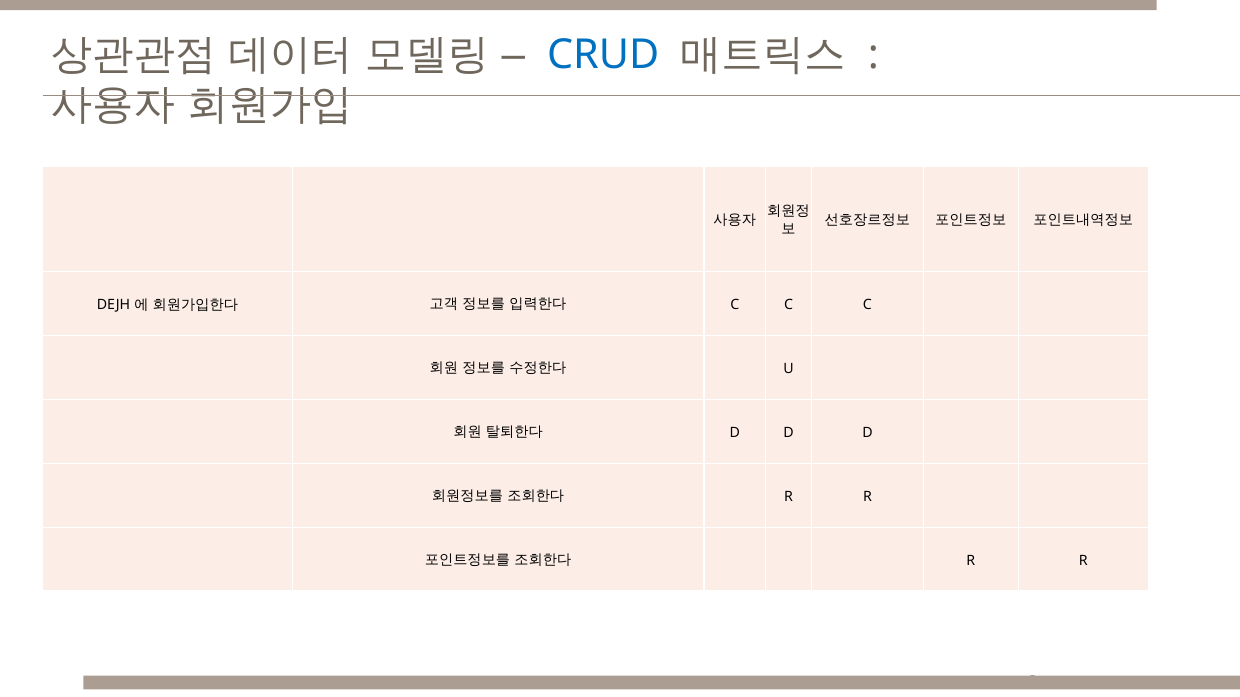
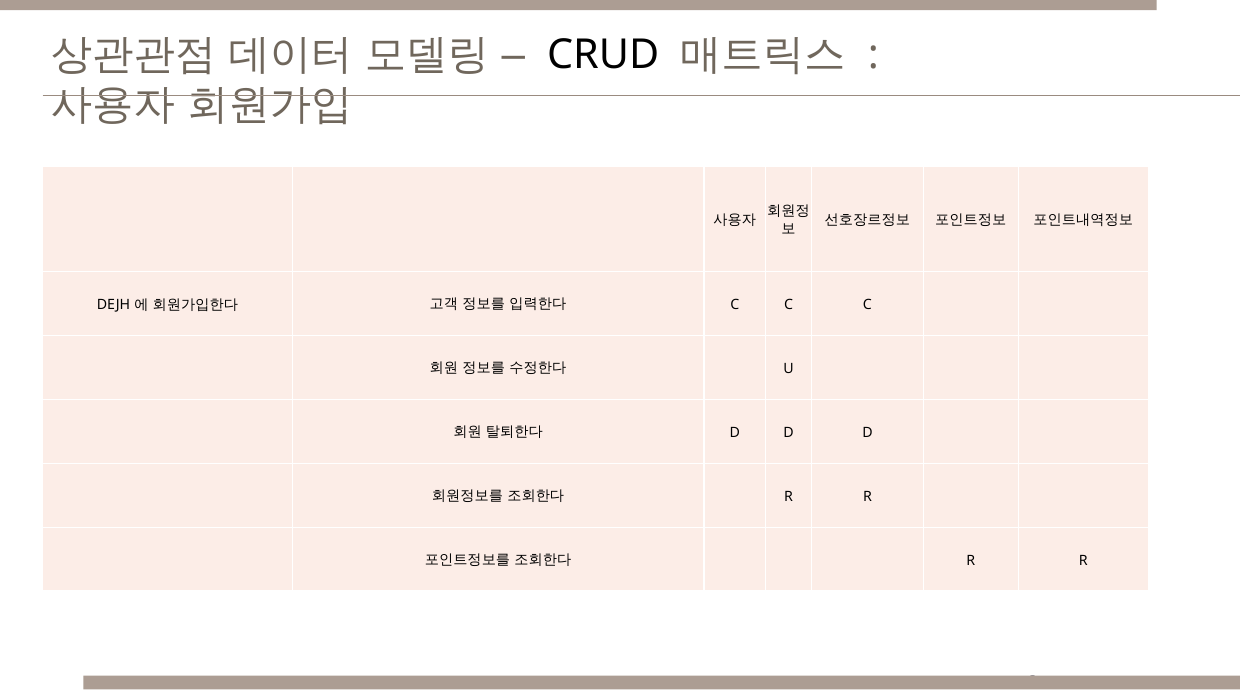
CRUD colour: blue -> black
